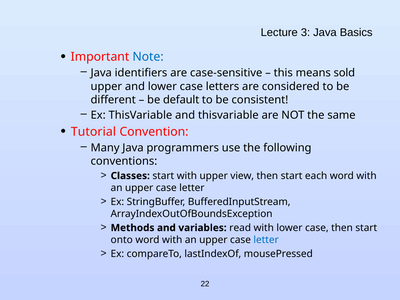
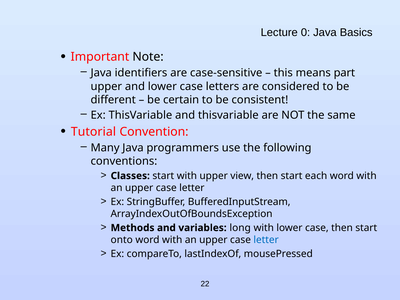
3: 3 -> 0
Note colour: blue -> black
sold: sold -> part
default: default -> certain
read: read -> long
